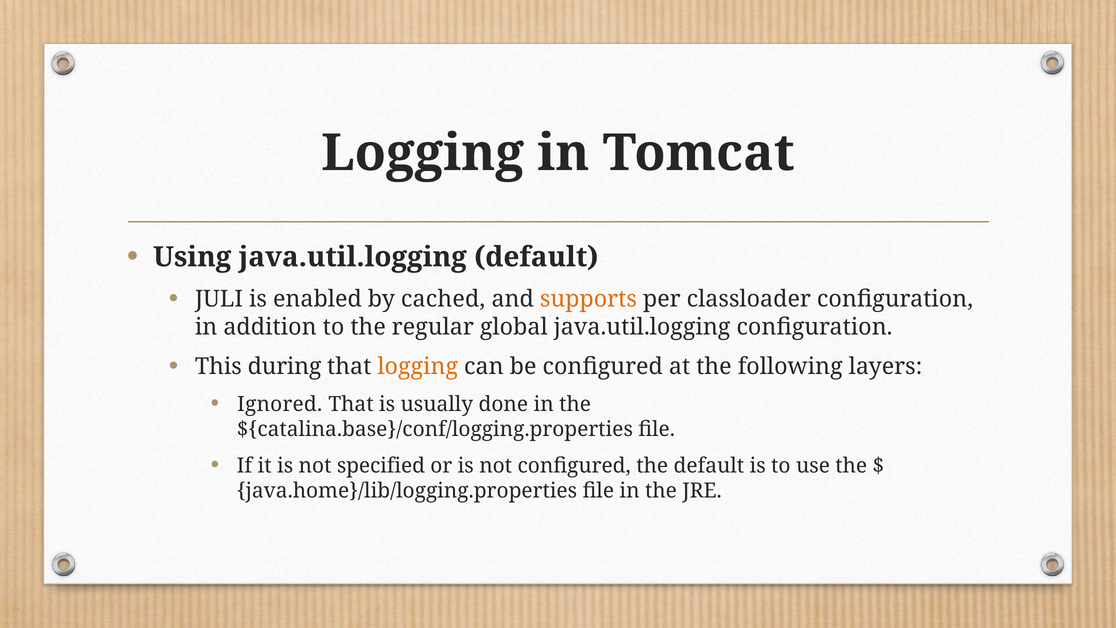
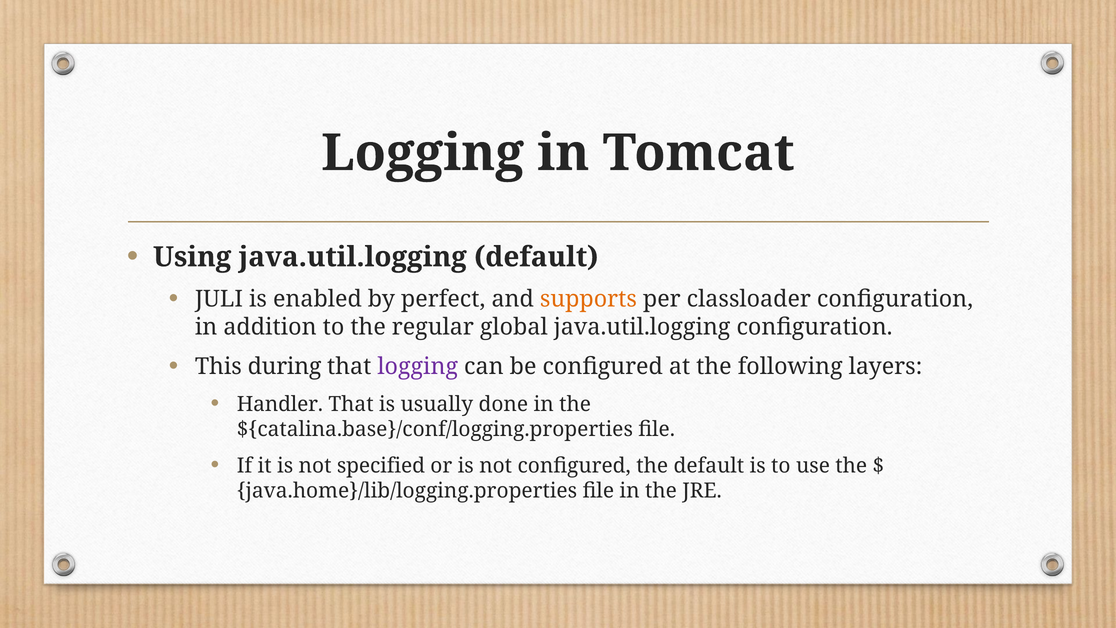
cached: cached -> perfect
logging at (418, 366) colour: orange -> purple
Ignored: Ignored -> Handler
